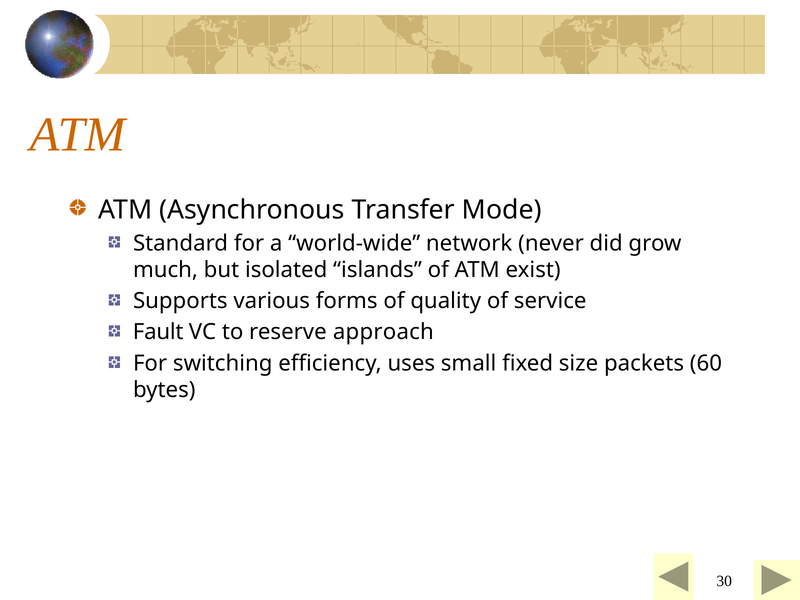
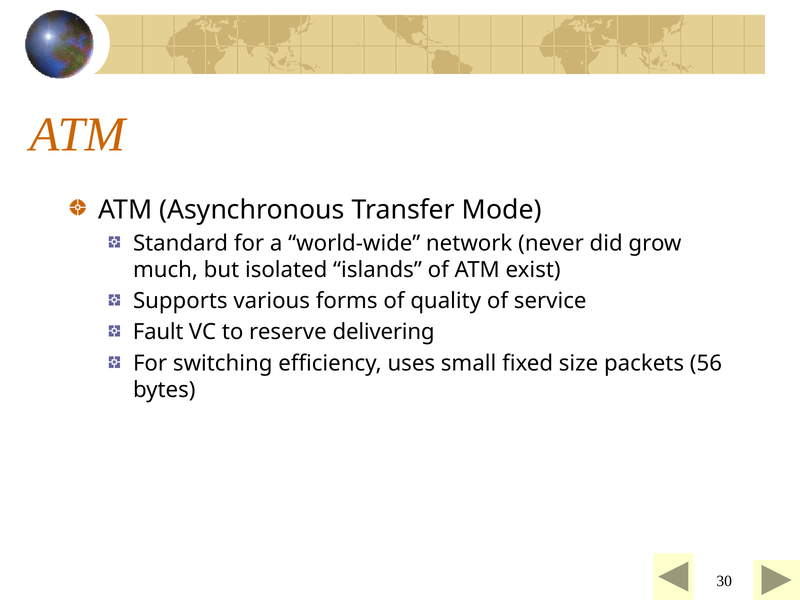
approach: approach -> delivering
60: 60 -> 56
